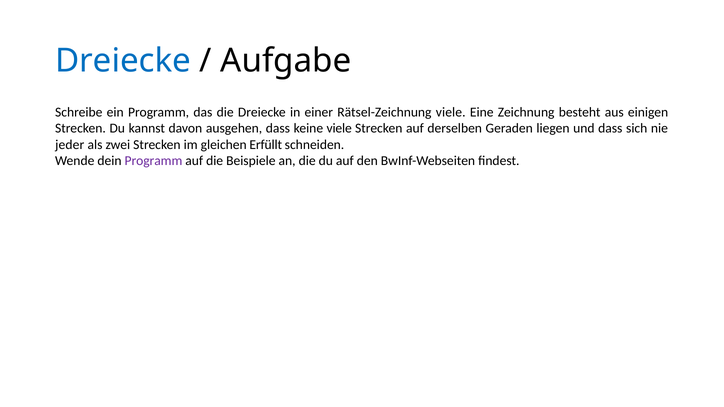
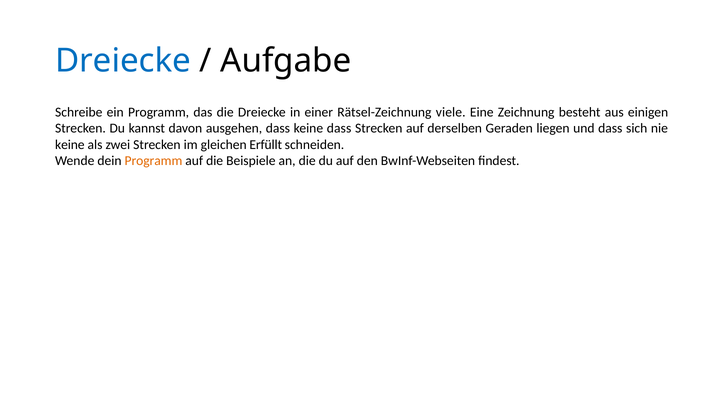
keine viele: viele -> dass
jeder at (70, 145): jeder -> keine
Programm at (153, 161) colour: purple -> orange
